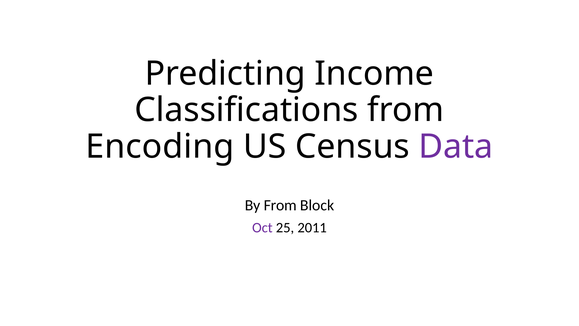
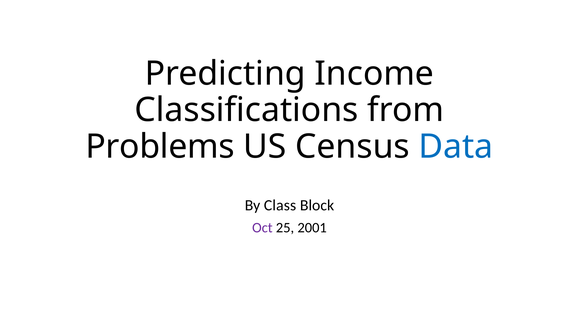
Encoding: Encoding -> Problems
Data colour: purple -> blue
By From: From -> Class
2011: 2011 -> 2001
